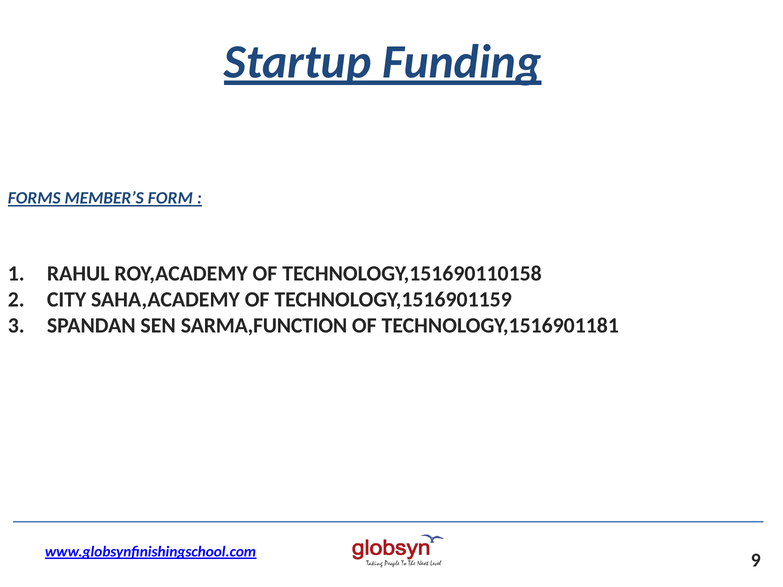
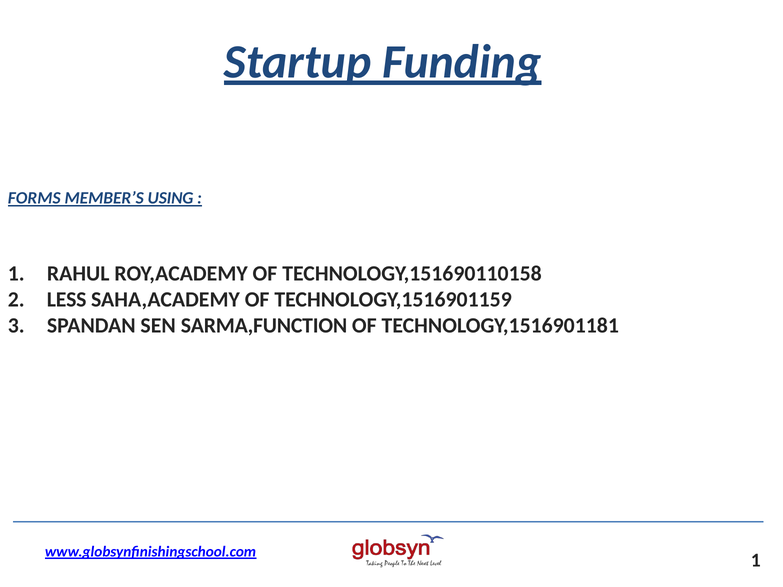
FORM: FORM -> USING
CITY: CITY -> LESS
www.globsynfinishingschool.com 9: 9 -> 1
